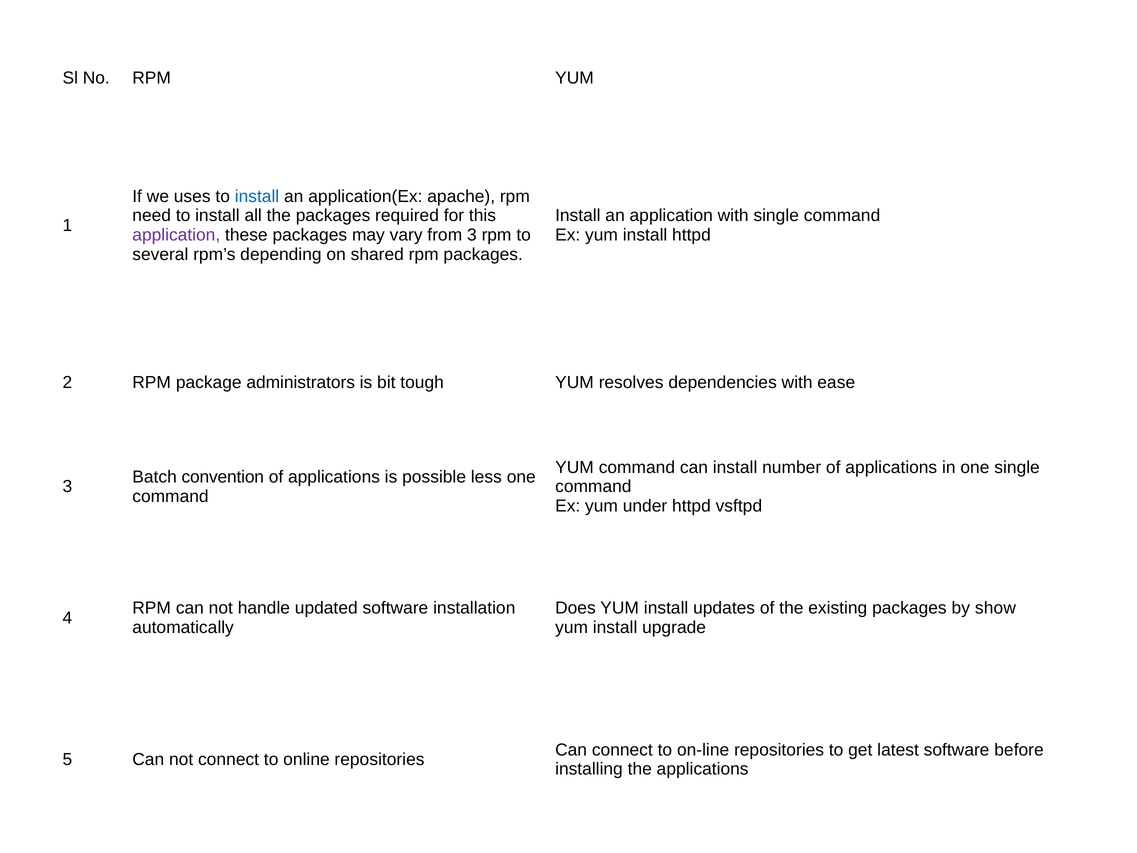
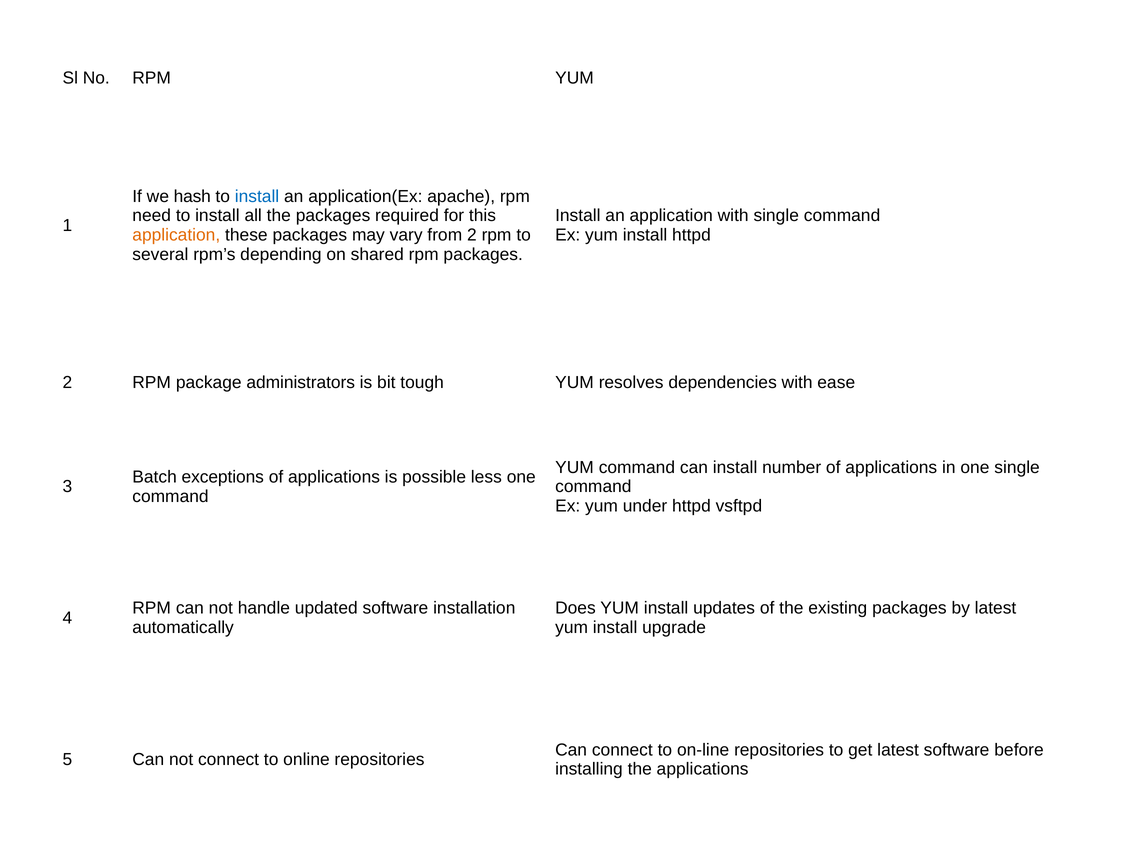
uses: uses -> hash
application at (176, 235) colour: purple -> orange
from 3: 3 -> 2
convention: convention -> exceptions
by show: show -> latest
